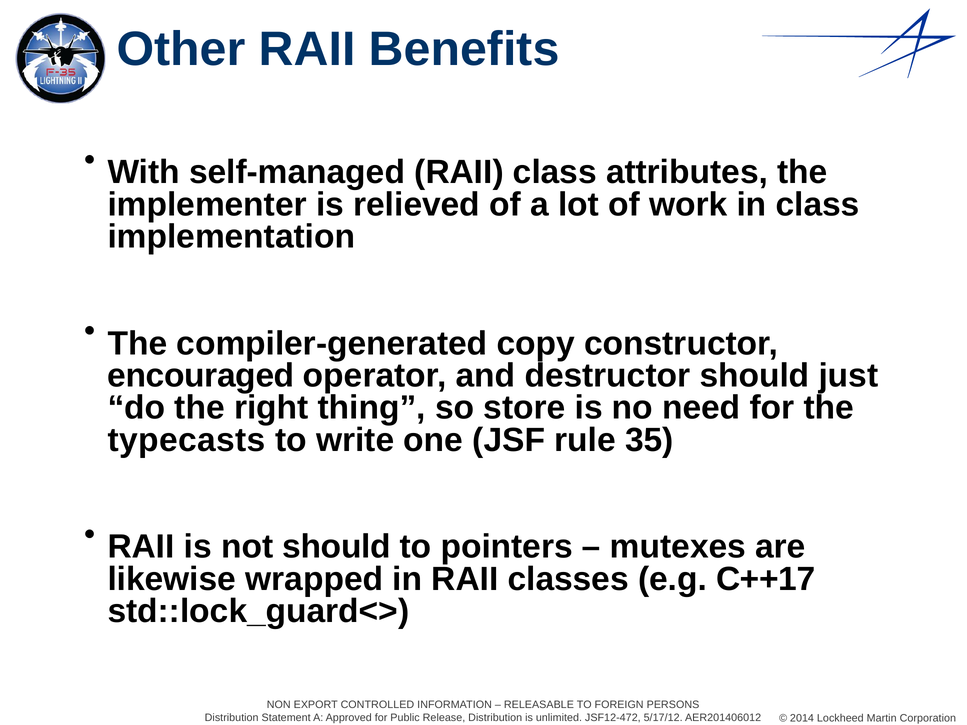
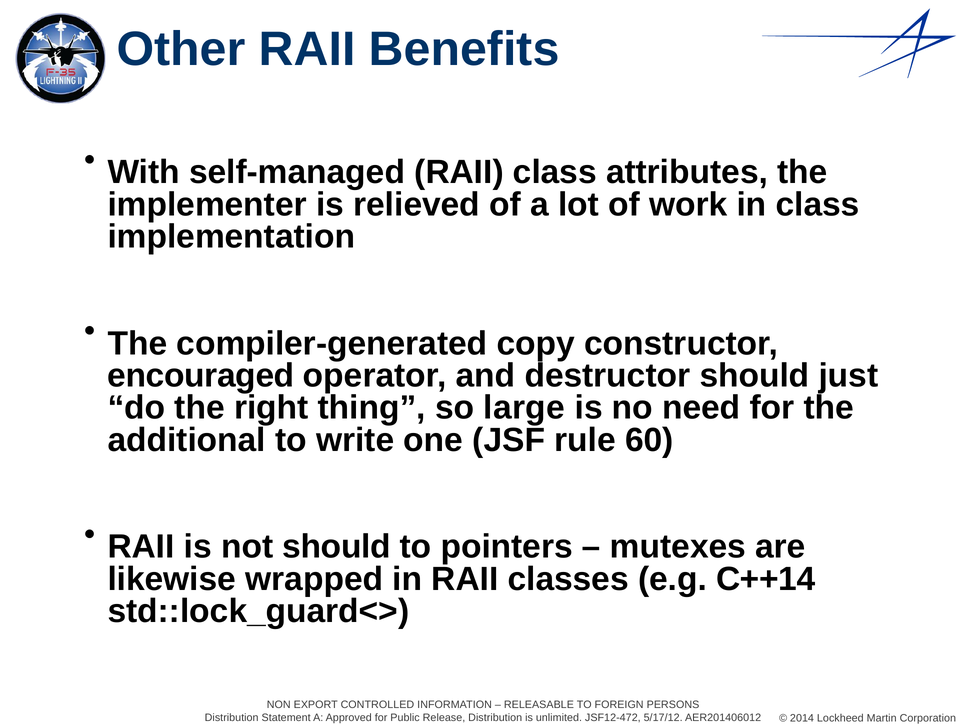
store: store -> large
typecasts: typecasts -> additional
35: 35 -> 60
C++17: C++17 -> C++14
